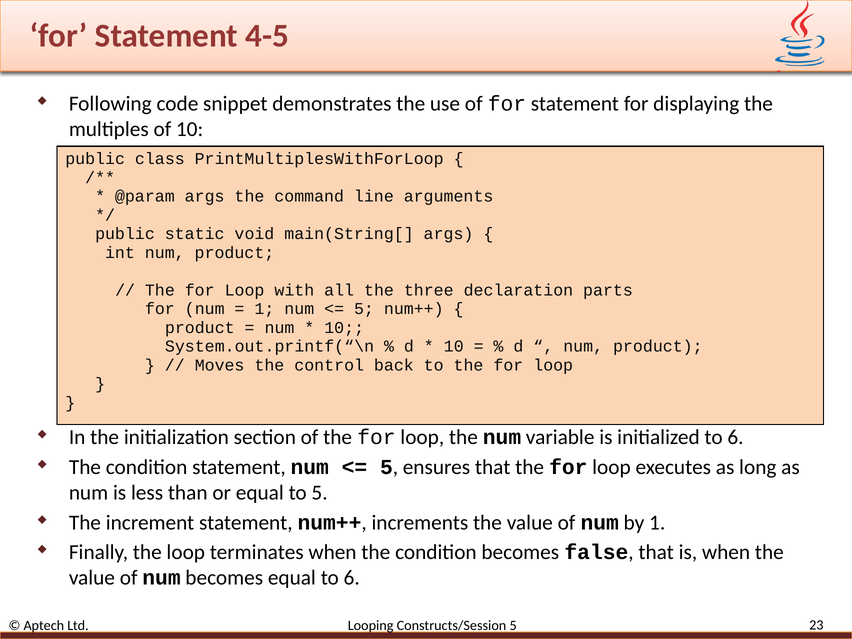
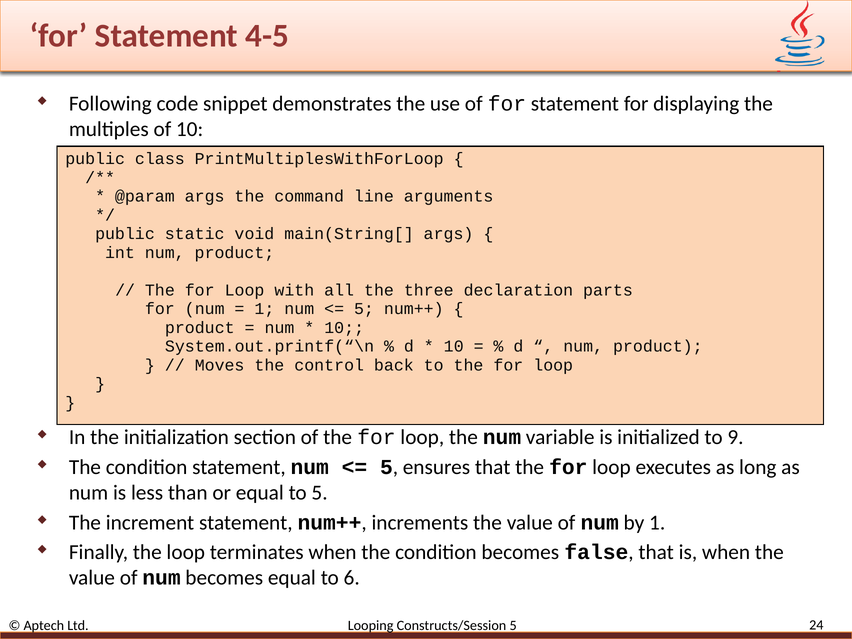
initialized to 6: 6 -> 9
23: 23 -> 24
